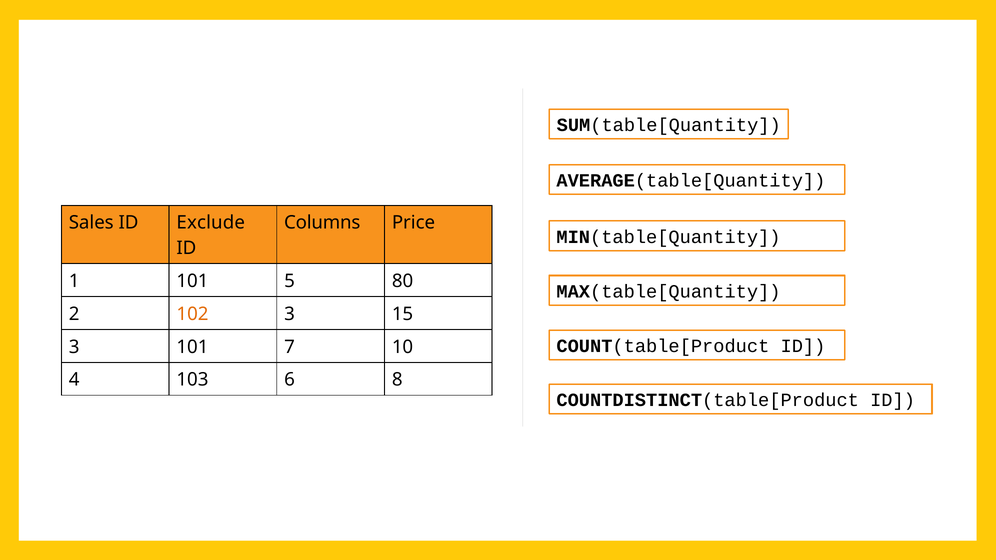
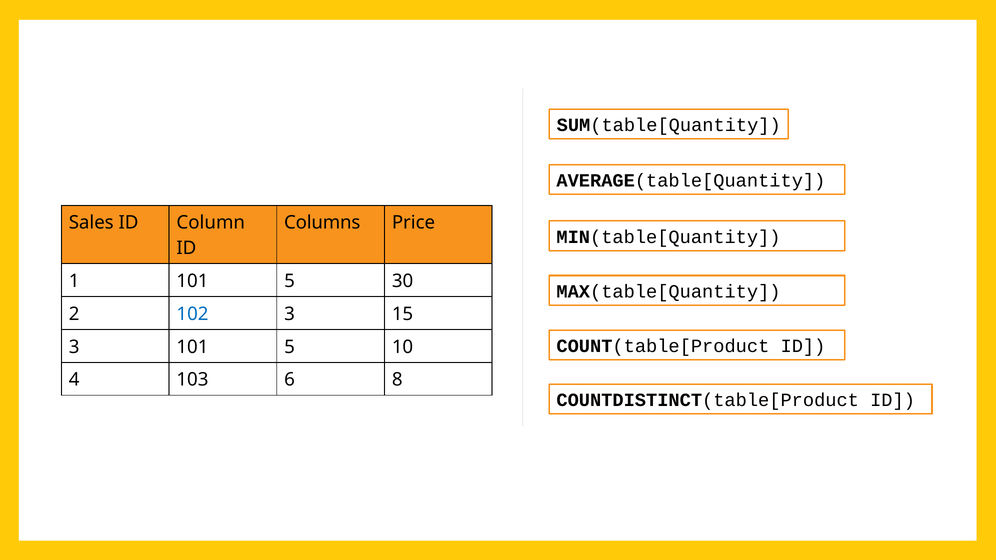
Exclude: Exclude -> Column
80: 80 -> 30
102 colour: orange -> blue
3 101 7: 7 -> 5
